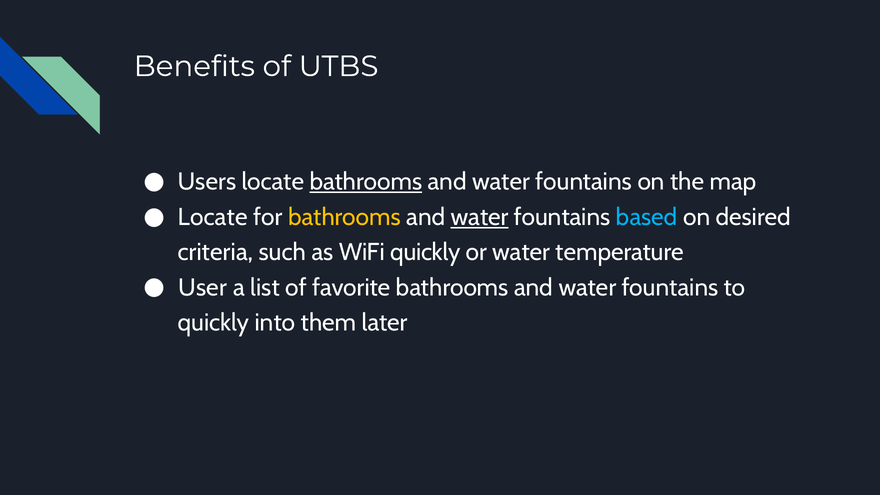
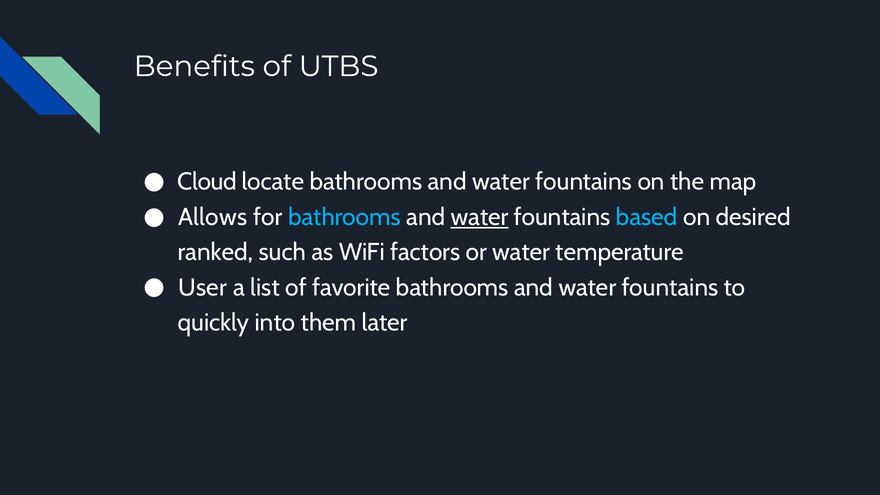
Users: Users -> Cloud
bathrooms at (366, 182) underline: present -> none
Locate at (213, 217): Locate -> Allows
bathrooms at (344, 217) colour: yellow -> light blue
criteria: criteria -> ranked
WiFi quickly: quickly -> factors
